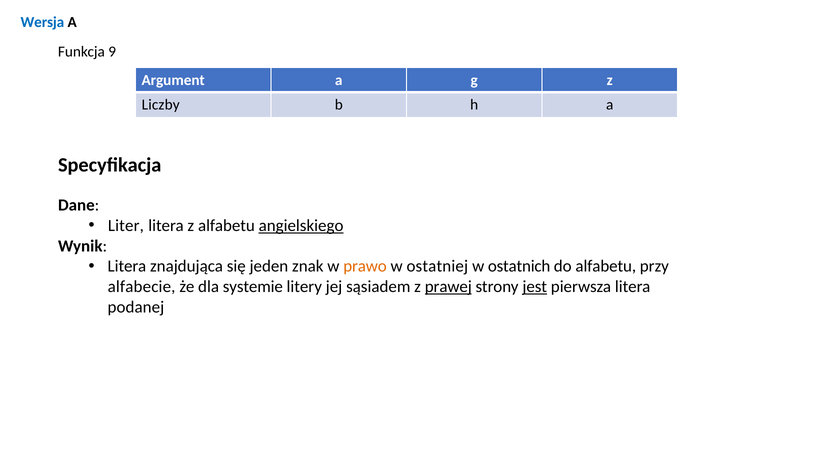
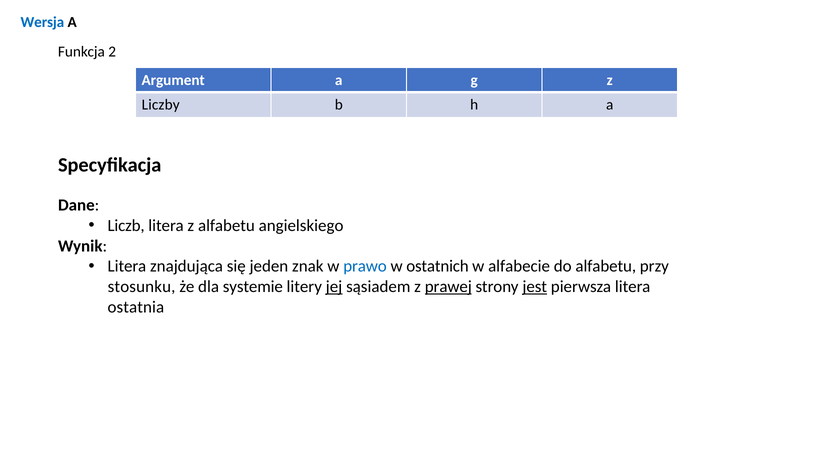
9: 9 -> 2
Liter: Liter -> Liczb
angielskiego underline: present -> none
prawo colour: orange -> blue
ostatniej: ostatniej -> ostatnich
ostatnich: ostatnich -> alfabecie
alfabecie: alfabecie -> stosunku
jej underline: none -> present
podanej: podanej -> ostatnia
